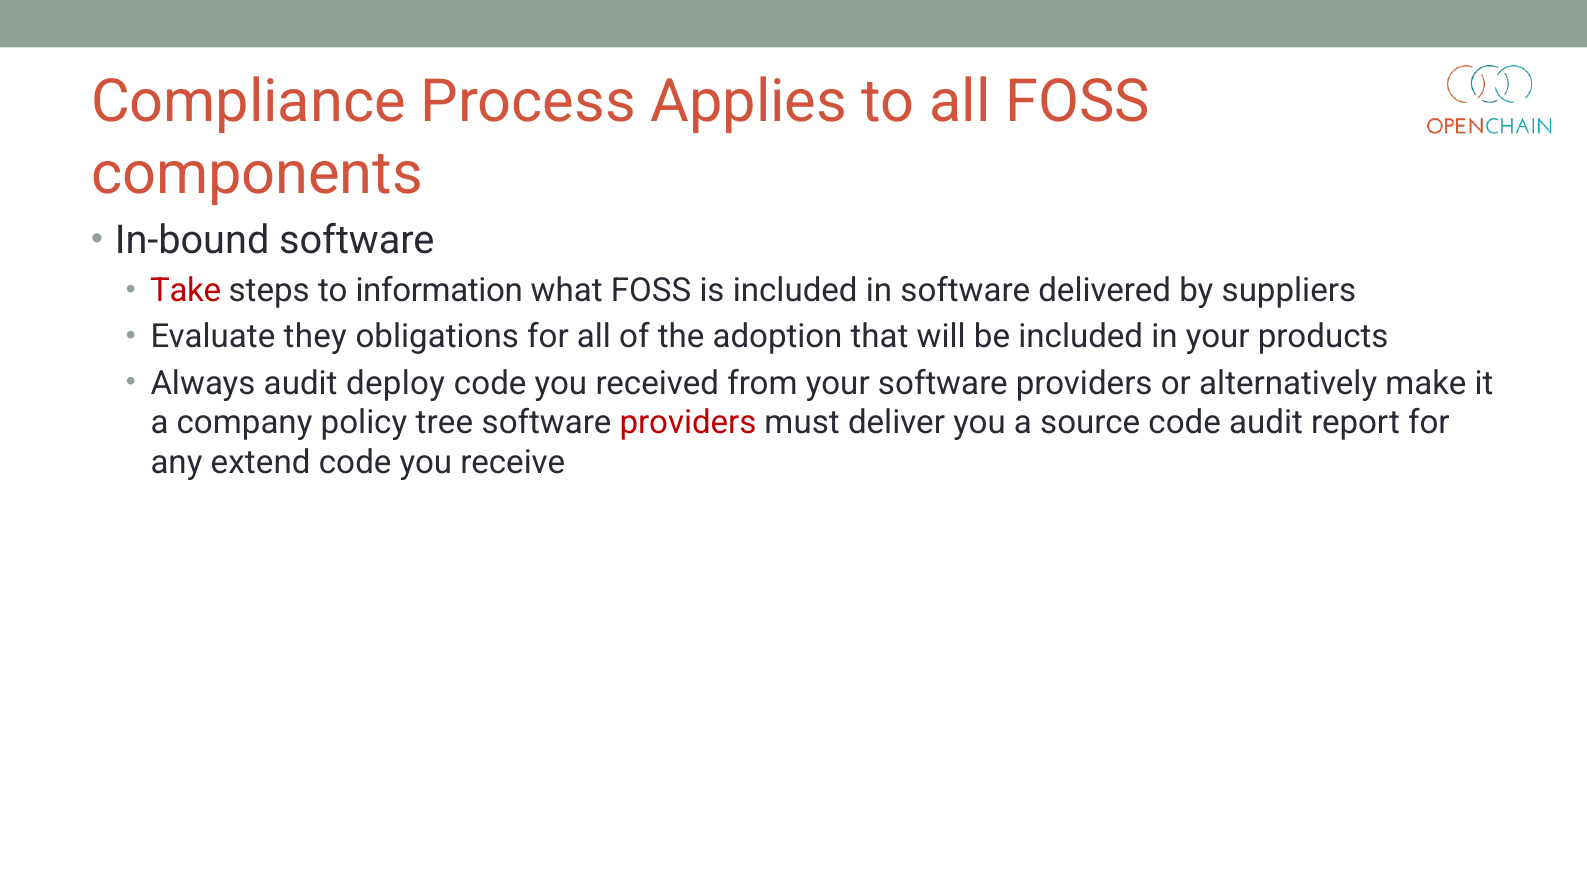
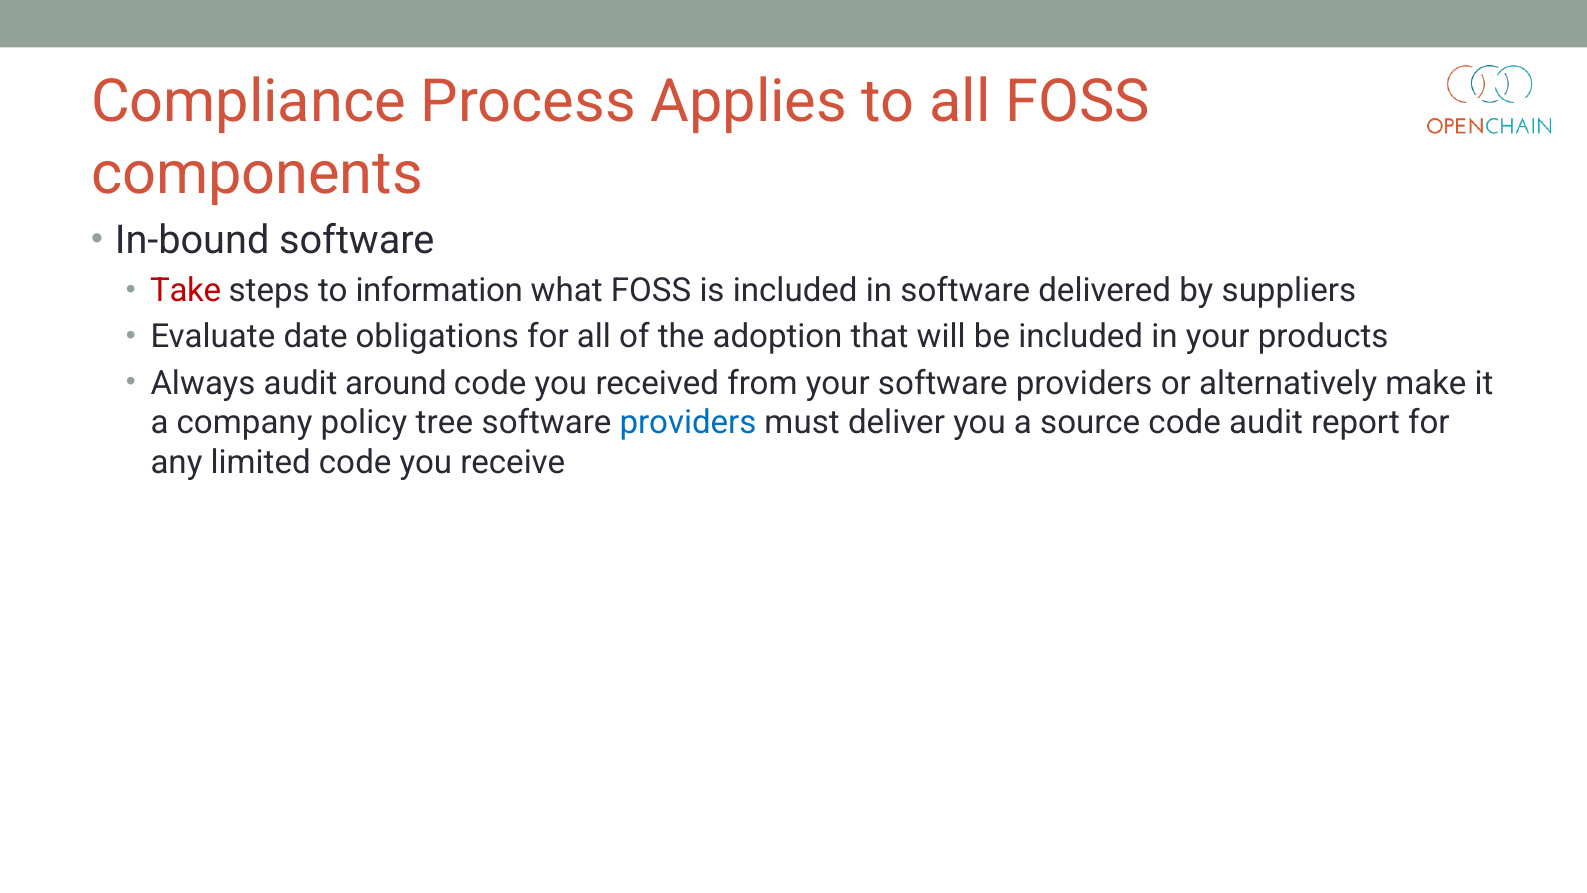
they: they -> date
deploy: deploy -> around
providers at (688, 423) colour: red -> blue
extend: extend -> limited
